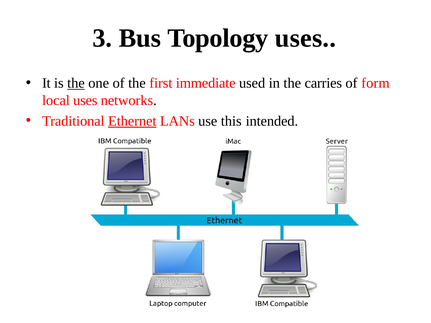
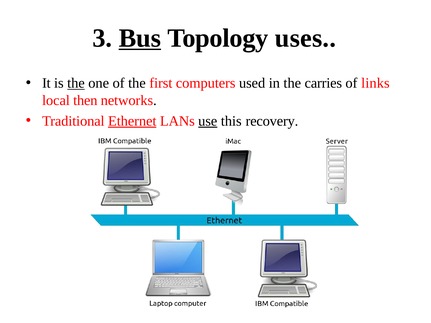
Bus underline: none -> present
immediate: immediate -> computers
form: form -> links
local uses: uses -> then
use underline: none -> present
intended: intended -> recovery
